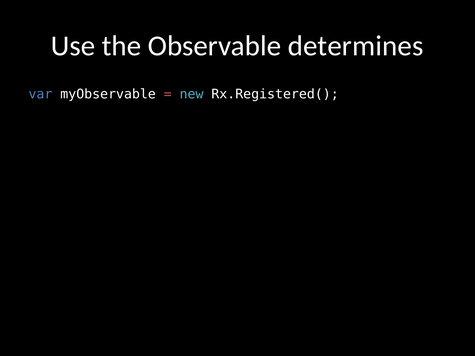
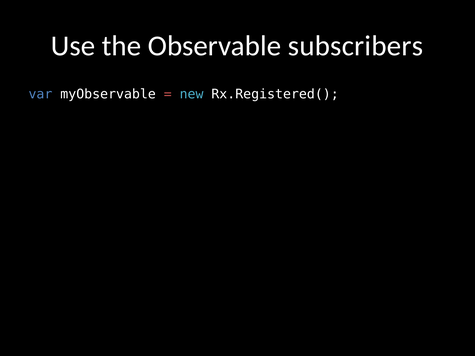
determines: determines -> subscribers
